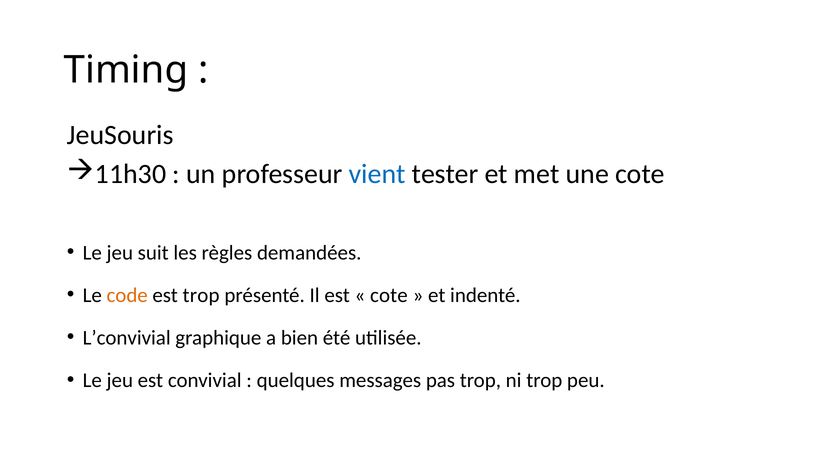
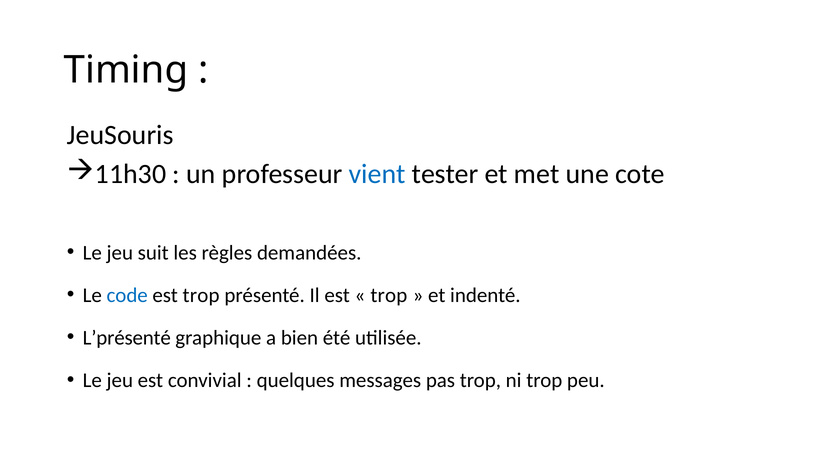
code colour: orange -> blue
cote at (389, 295): cote -> trop
L’convivial: L’convivial -> L’présenté
